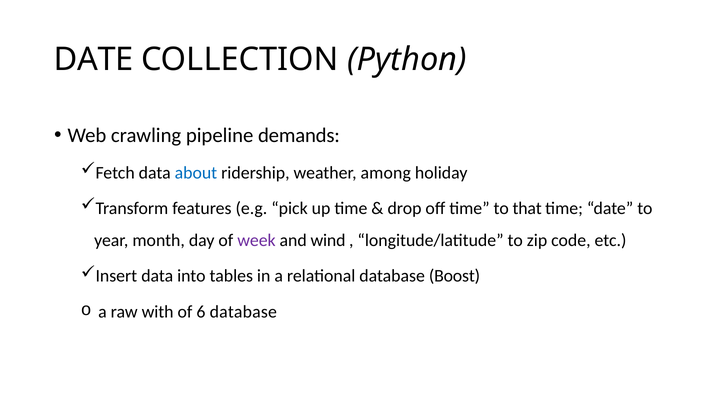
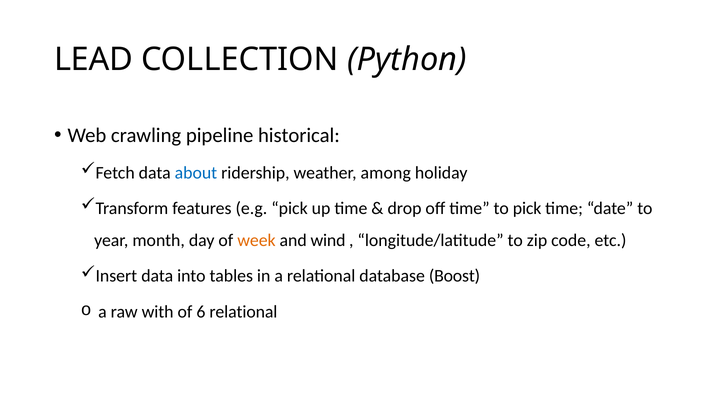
DATE at (94, 60): DATE -> LEAD
demands: demands -> historical
to that: that -> pick
week colour: purple -> orange
6 database: database -> relational
